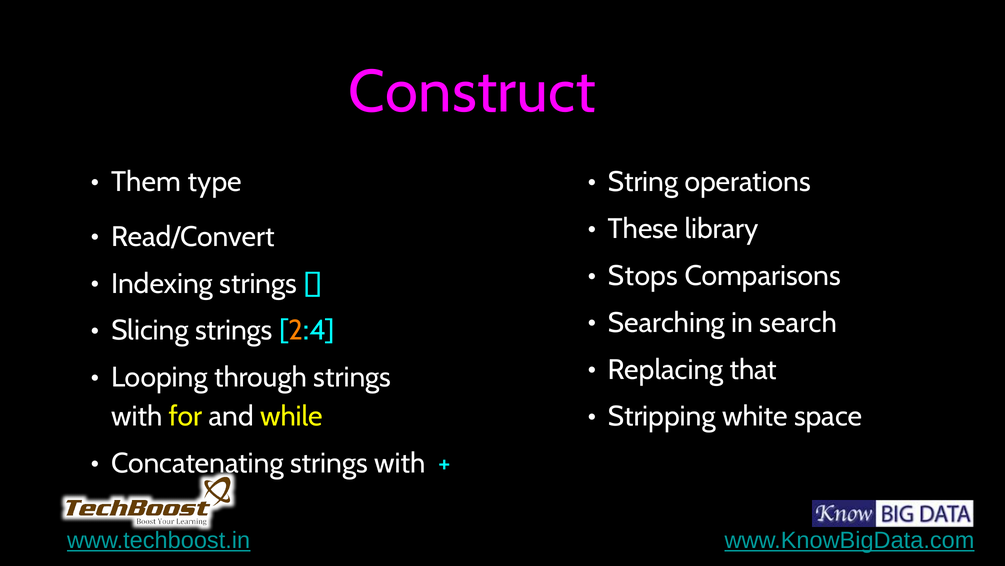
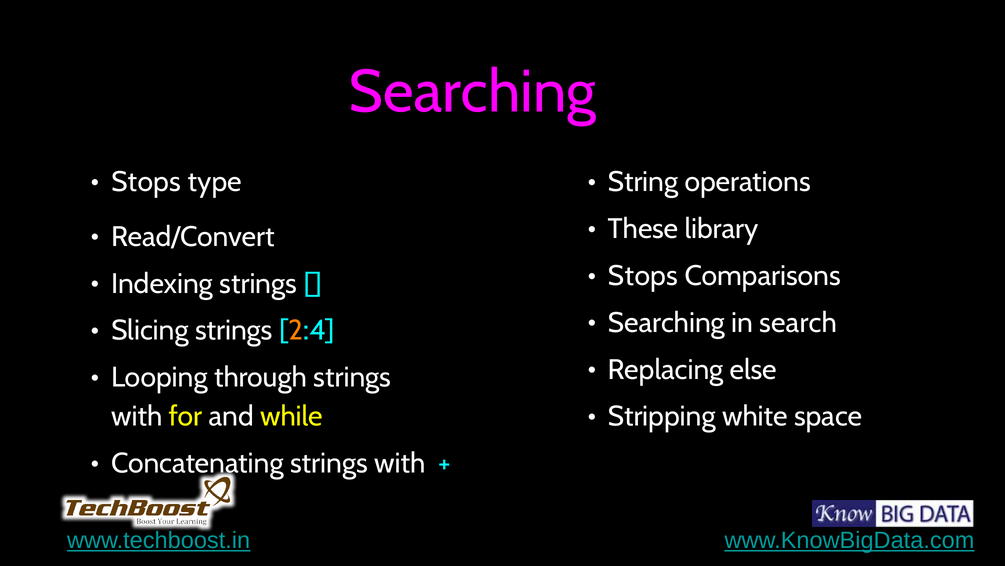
Construct at (472, 92): Construct -> Searching
Them at (146, 182): Them -> Stops
that: that -> else
